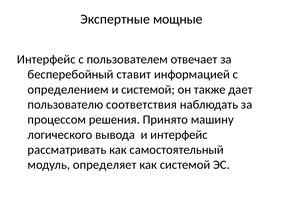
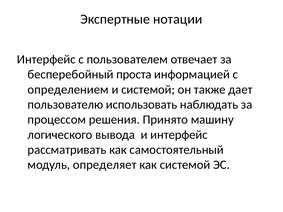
мощные: мощные -> нотации
ставит: ставит -> проста
соответствия: соответствия -> использовать
